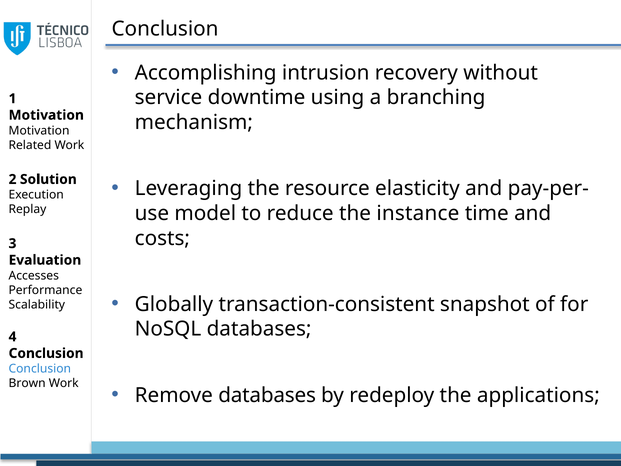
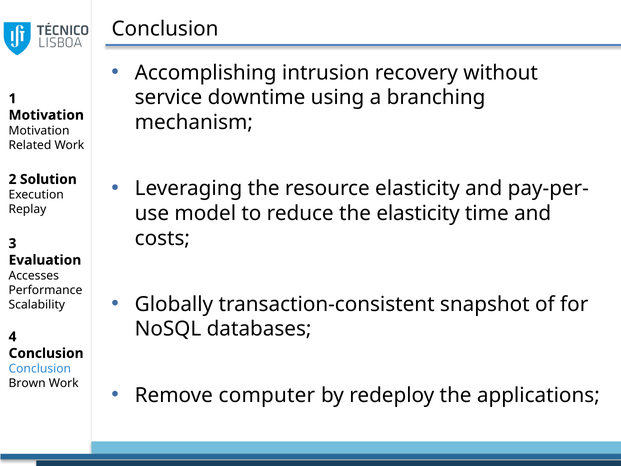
the instance: instance -> elasticity
Remove databases: databases -> computer
